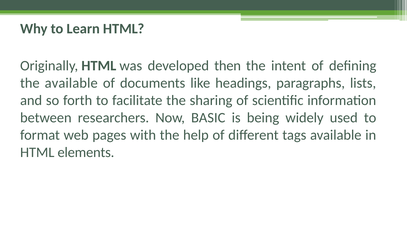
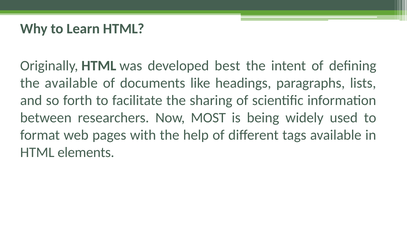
then: then -> best
BASIC: BASIC -> MOST
